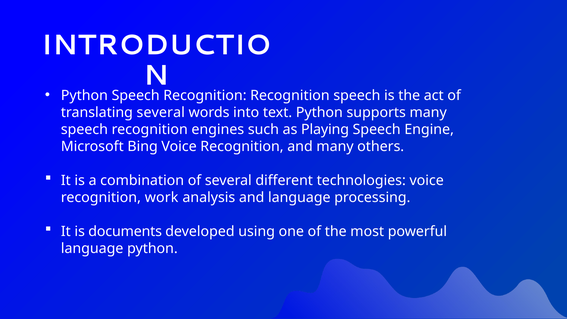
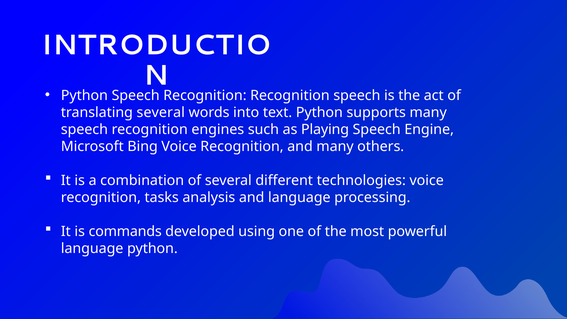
work: work -> tasks
documents: documents -> commands
